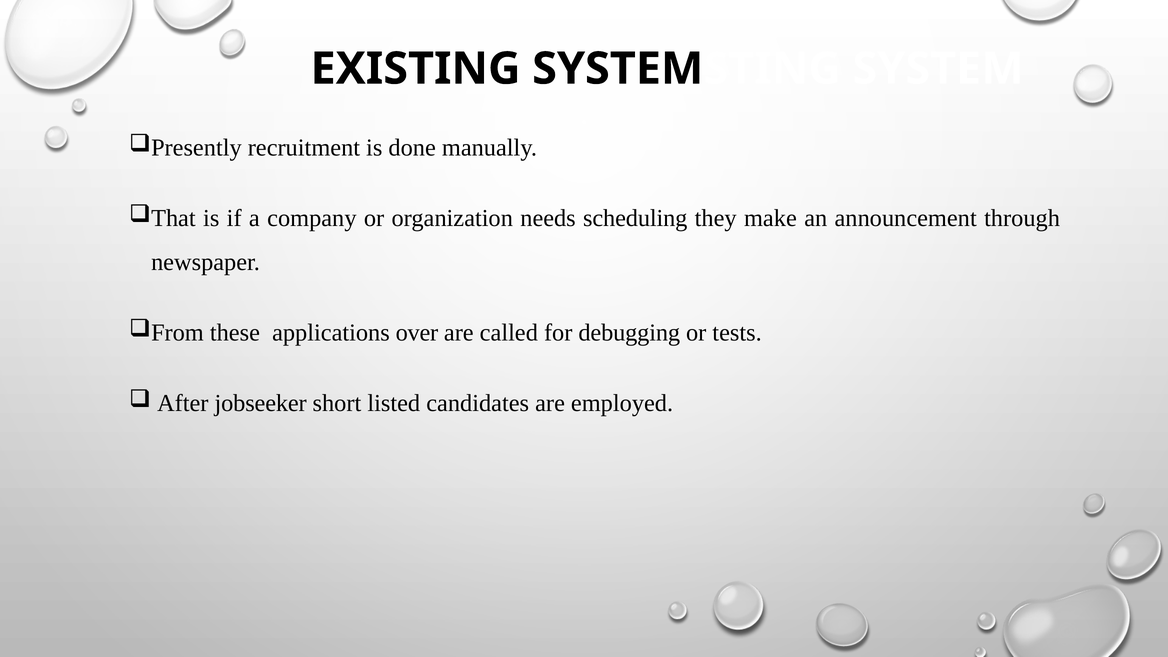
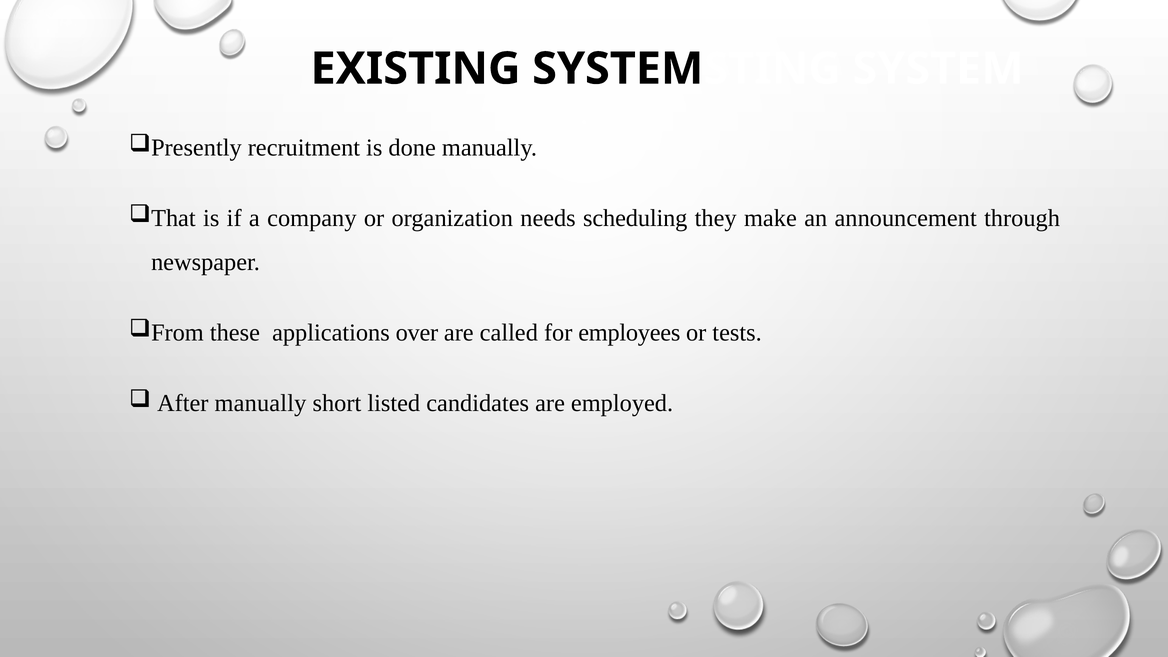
debugging: debugging -> employees
After jobseeker: jobseeker -> manually
